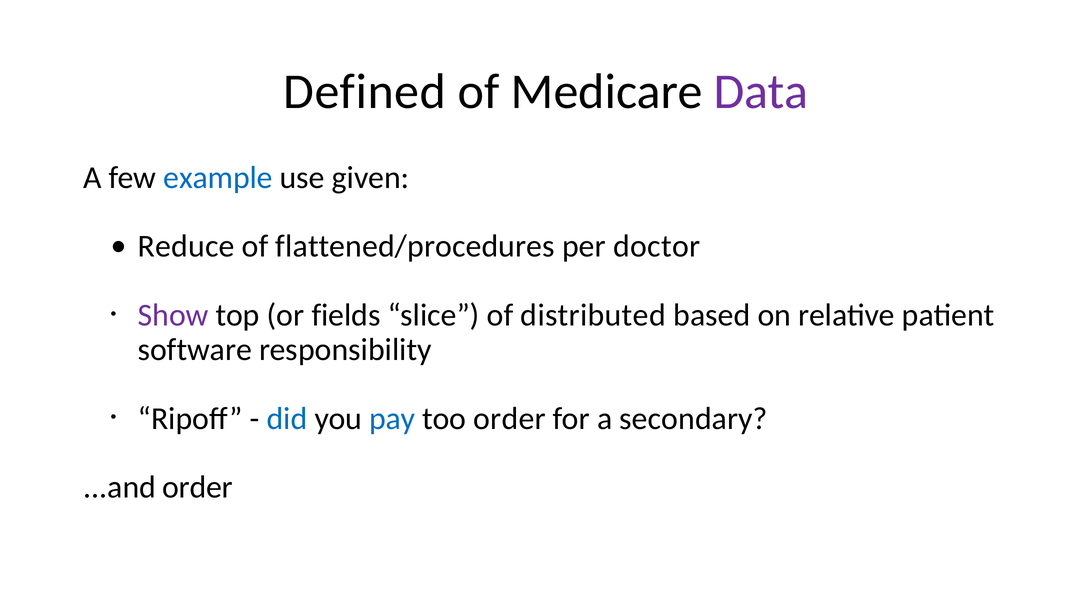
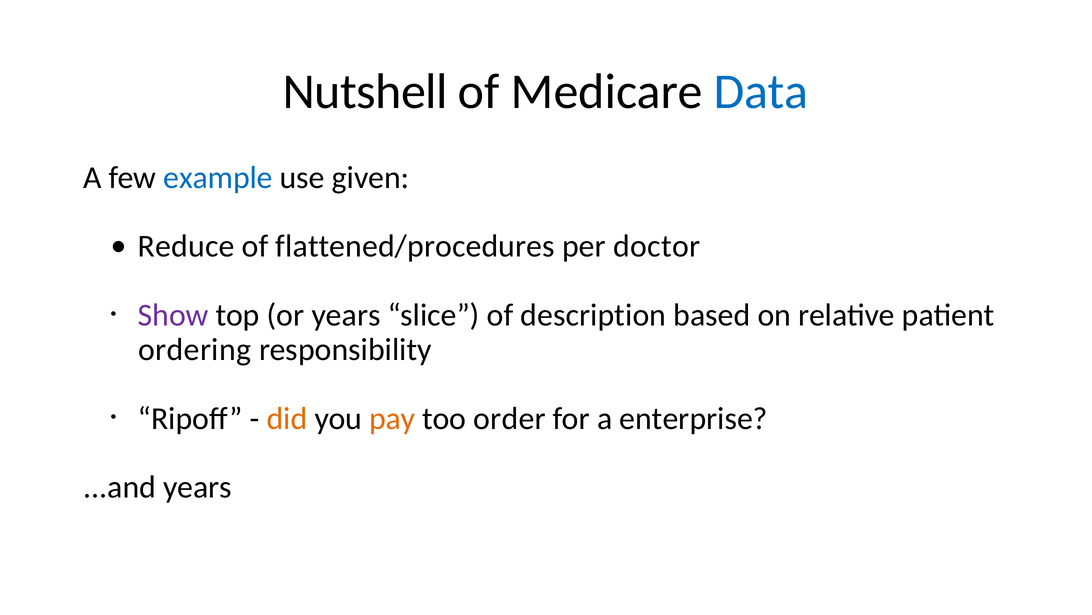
Defined: Defined -> Nutshell
Data colour: purple -> blue
or fields: fields -> years
distributed: distributed -> description
software: software -> ordering
did colour: blue -> orange
pay colour: blue -> orange
secondary: secondary -> enterprise
...and order: order -> years
